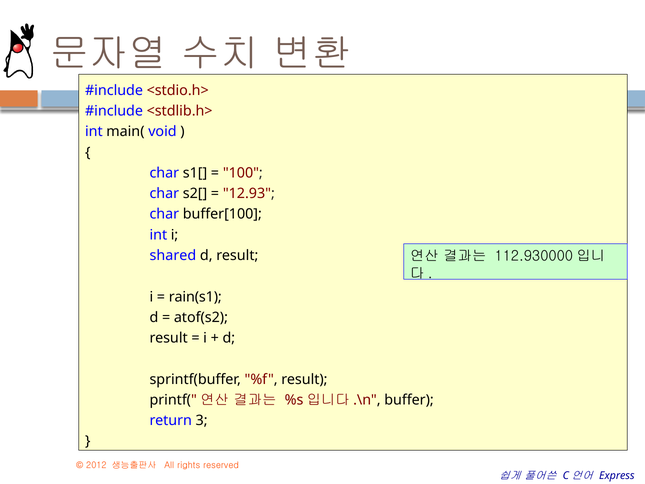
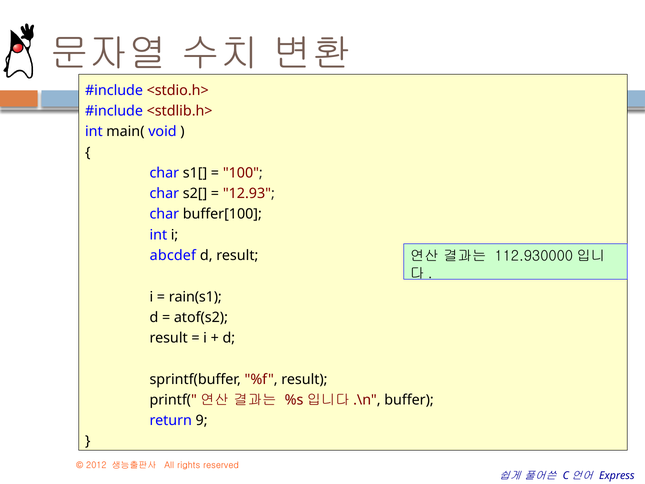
shared: shared -> abcdef
3: 3 -> 9
